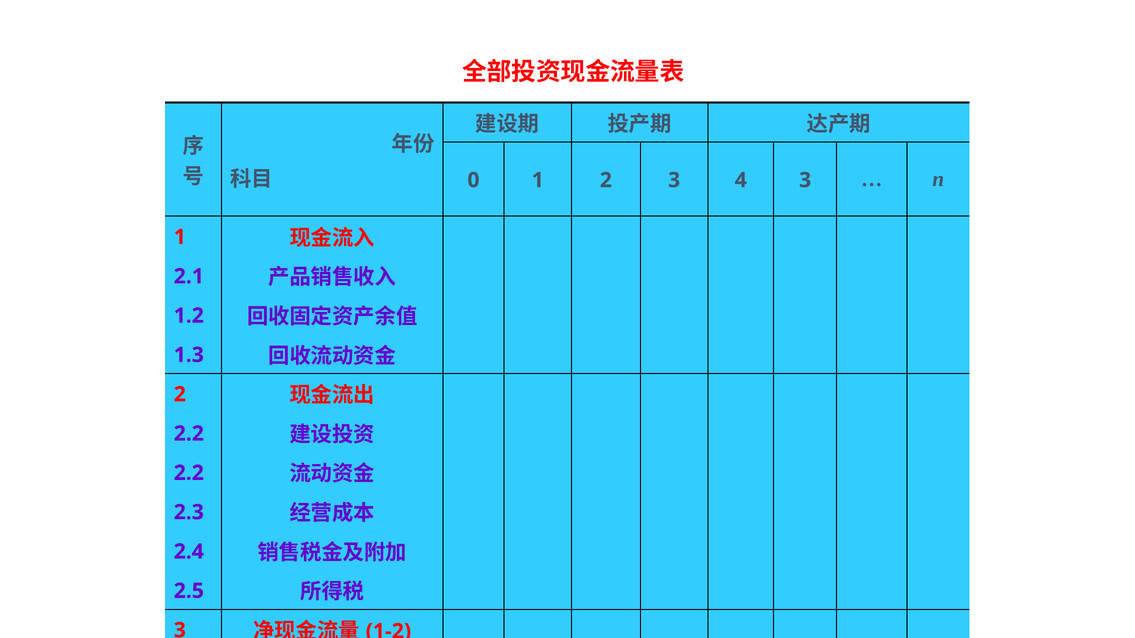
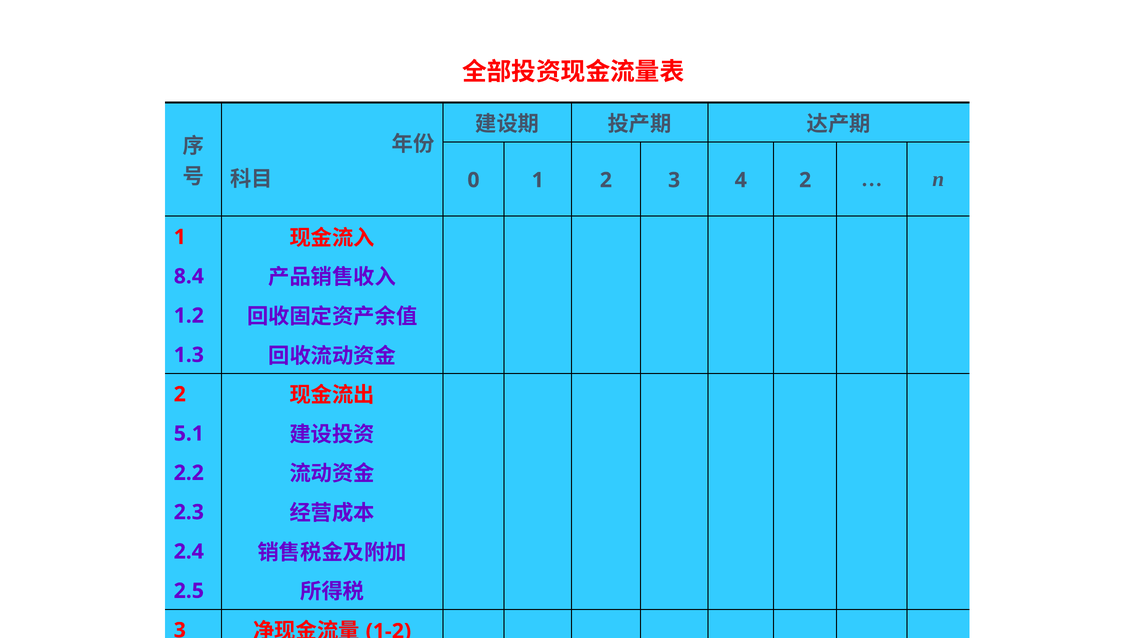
4 3: 3 -> 2
2.1: 2.1 -> 8.4
2.2 at (189, 434): 2.2 -> 5.1
